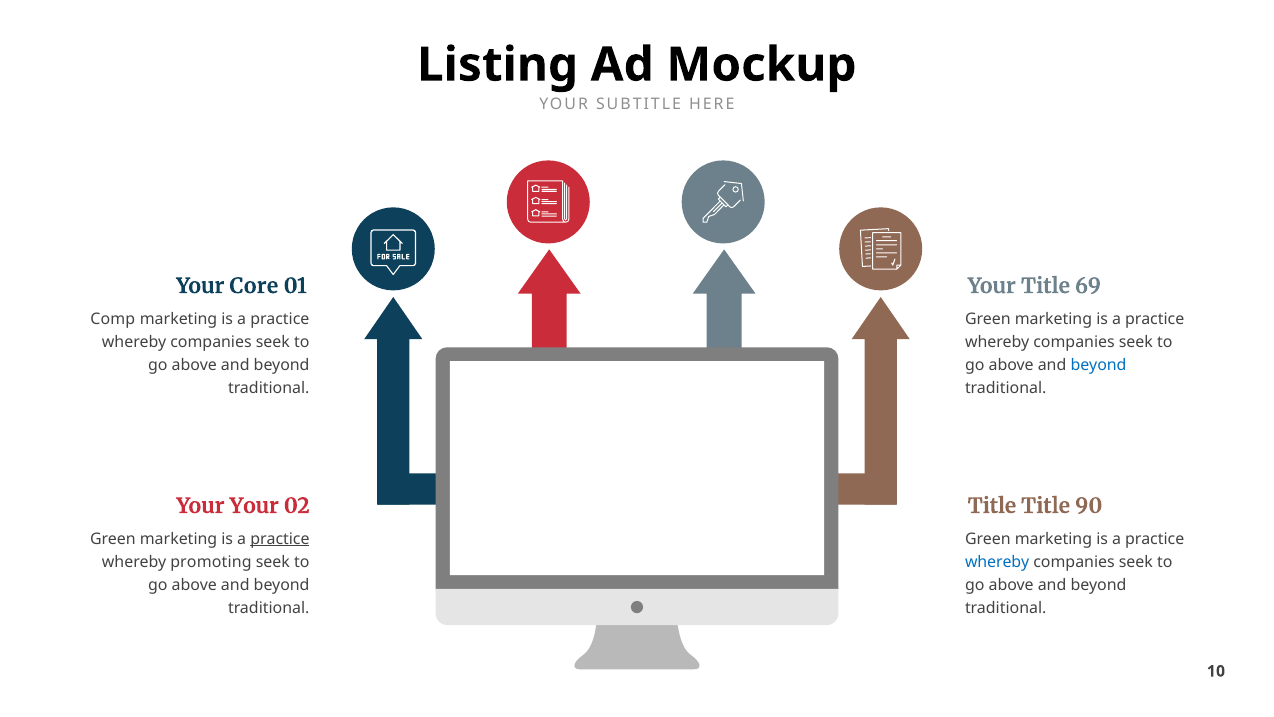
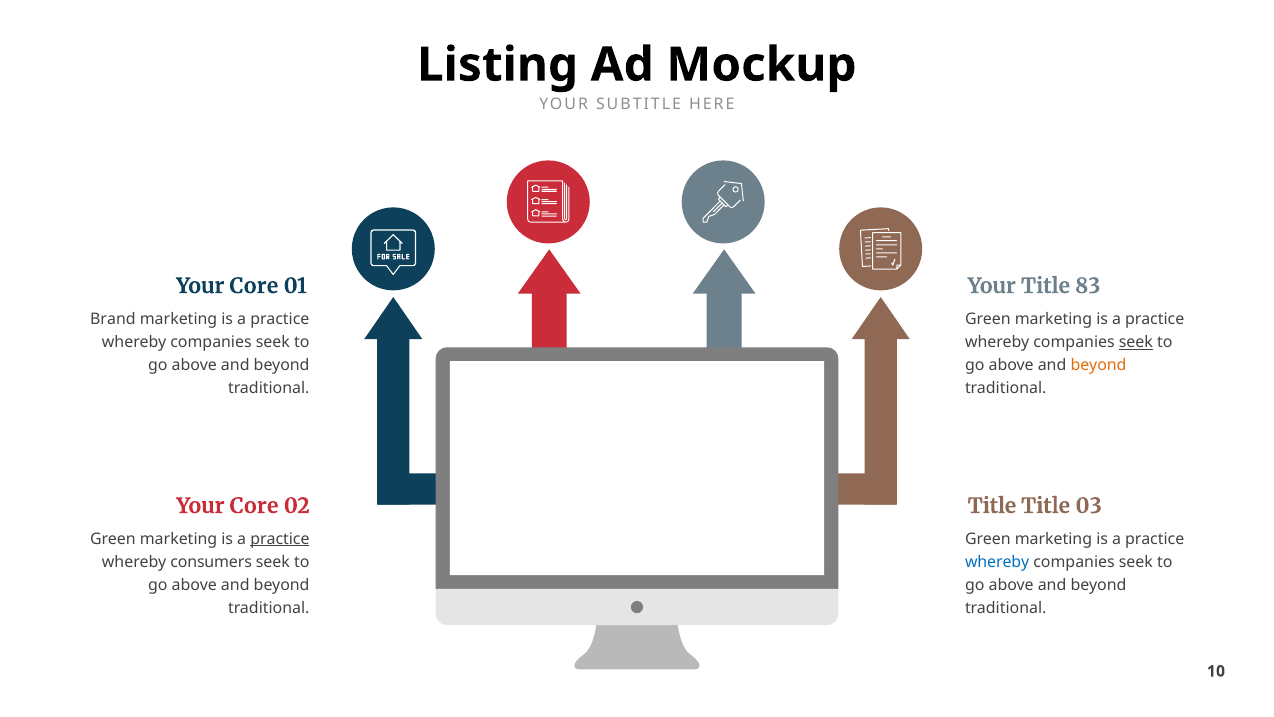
69: 69 -> 83
Comp: Comp -> Brand
seek at (1136, 342) underline: none -> present
beyond at (1099, 365) colour: blue -> orange
Your at (254, 506): Your -> Core
90: 90 -> 03
promoting: promoting -> consumers
